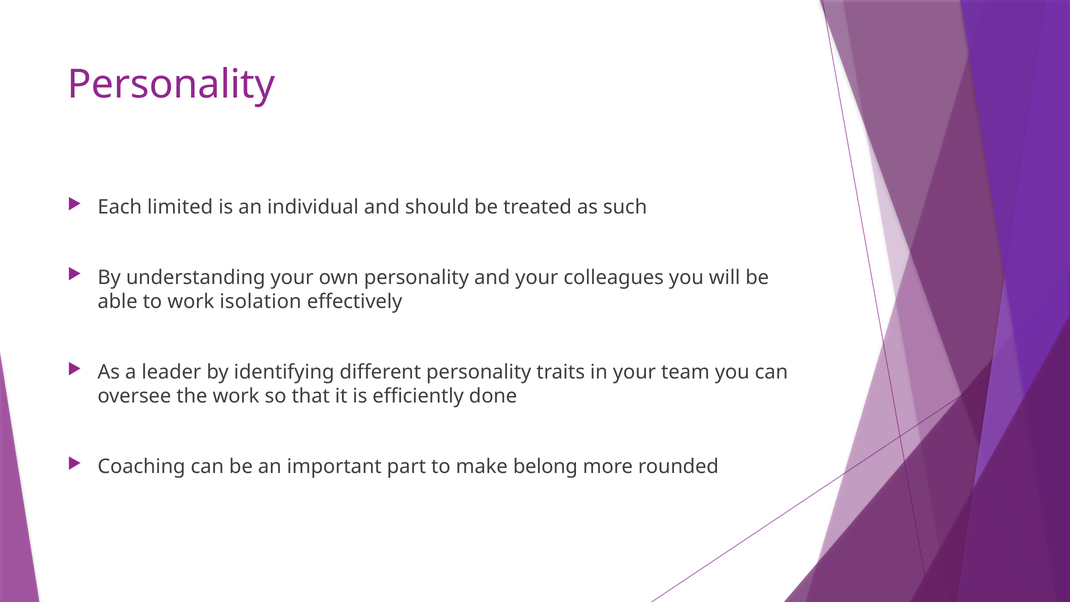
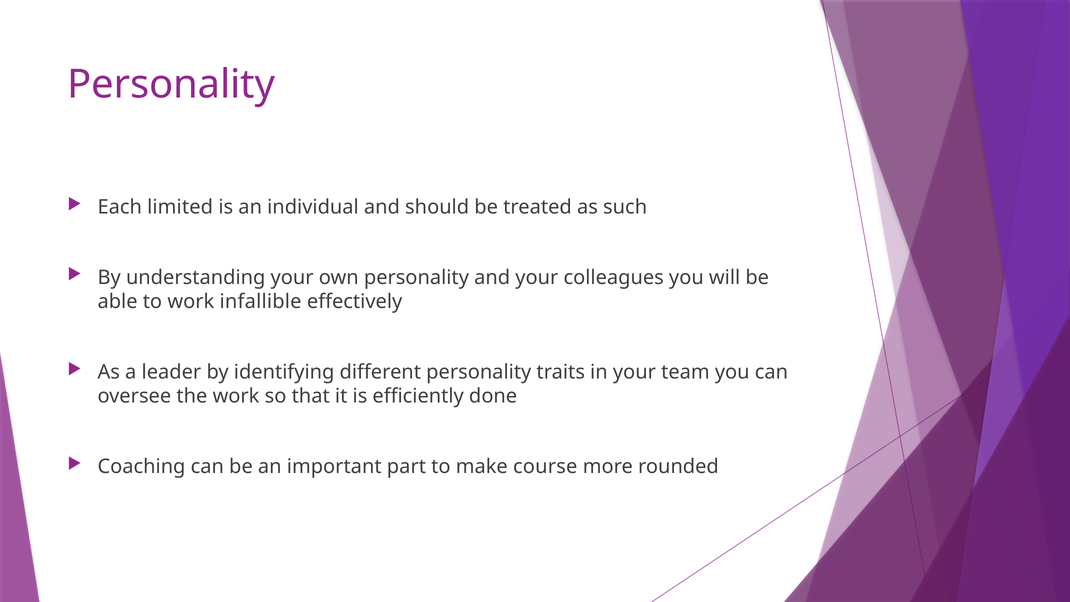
isolation: isolation -> infallible
belong: belong -> course
